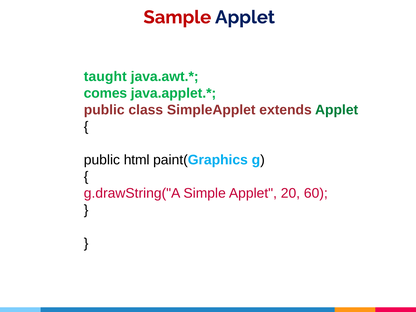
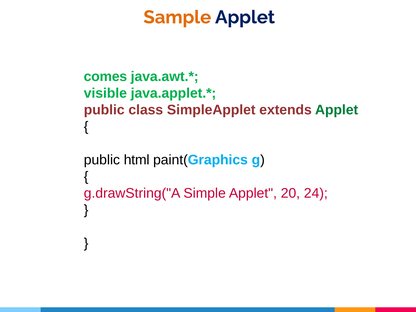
Sample colour: red -> orange
taught: taught -> comes
comes: comes -> visible
60: 60 -> 24
